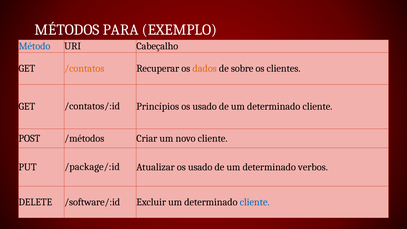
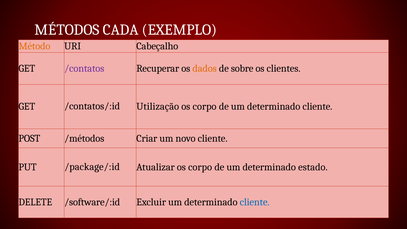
PARA: PARA -> CADA
Método colour: blue -> orange
/contatos colour: orange -> purple
Princípios: Princípios -> Utilização
usado at (205, 107): usado -> corpo
Atualizar os usado: usado -> corpo
verbos: verbos -> estado
